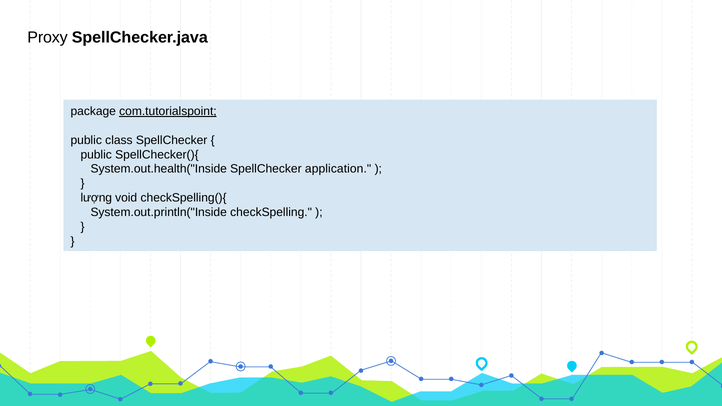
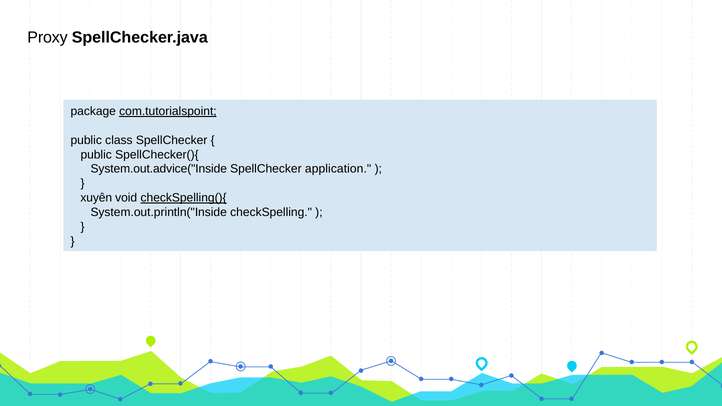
System.out.health("Inside: System.out.health("Inside -> System.out.advice("Inside
lượng: lượng -> xuyên
checkSpelling(){ underline: none -> present
